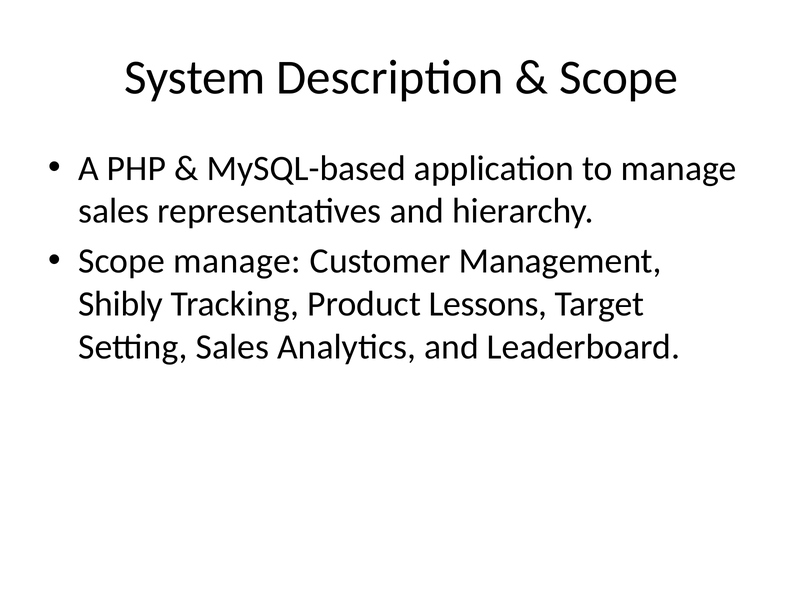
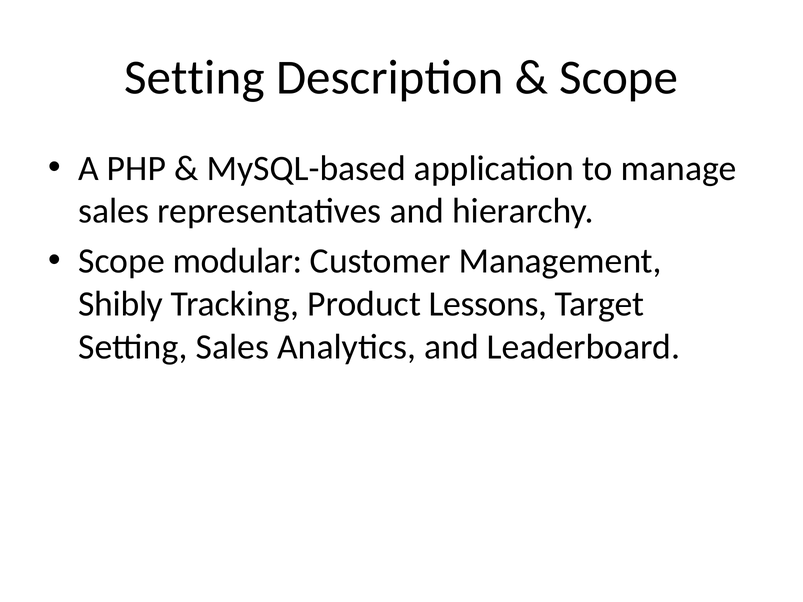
System at (195, 78): System -> Setting
Scope manage: manage -> modular
